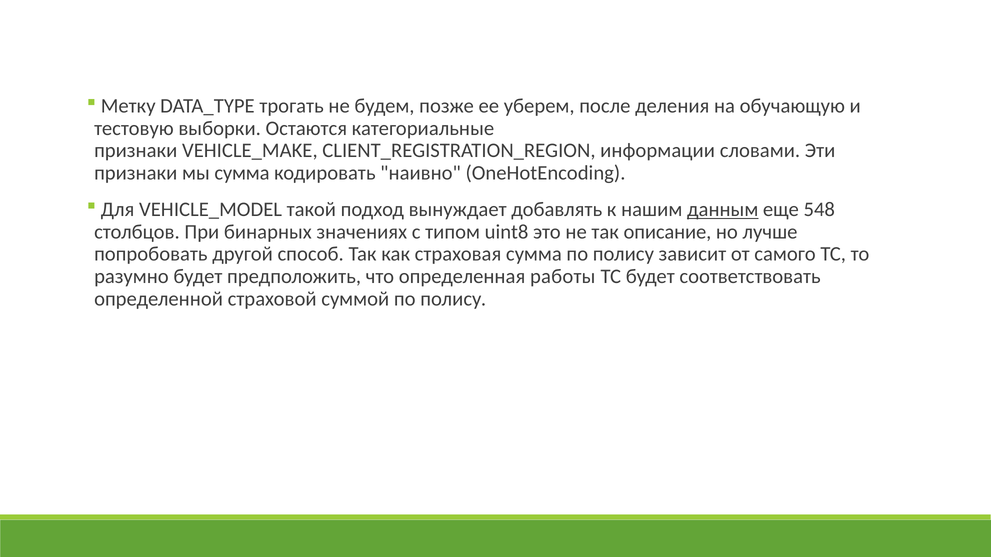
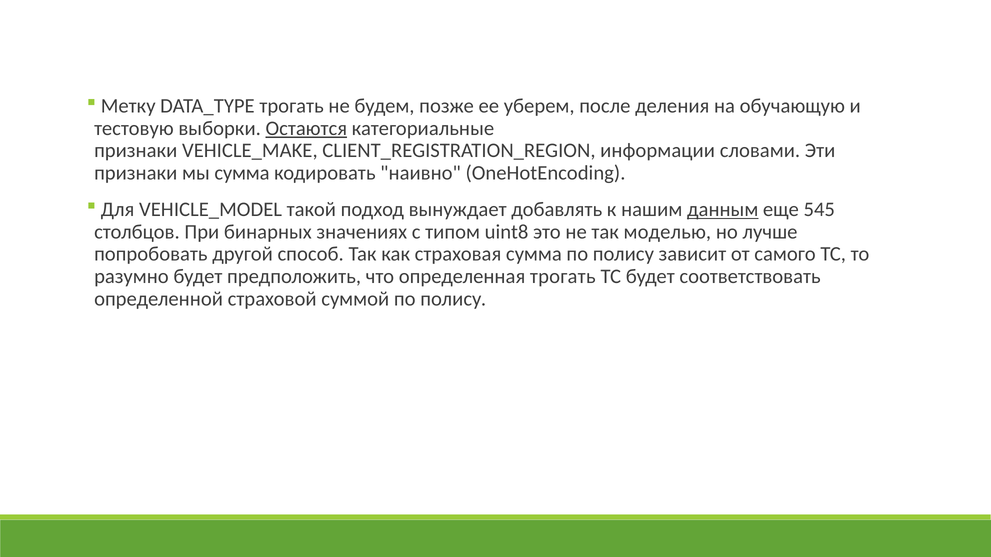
Остаются underline: none -> present
548: 548 -> 545
описание: описание -> моделью
определенная работы: работы -> трогать
